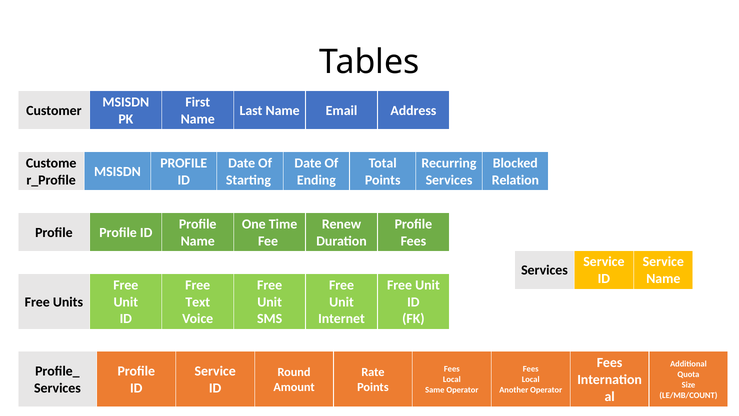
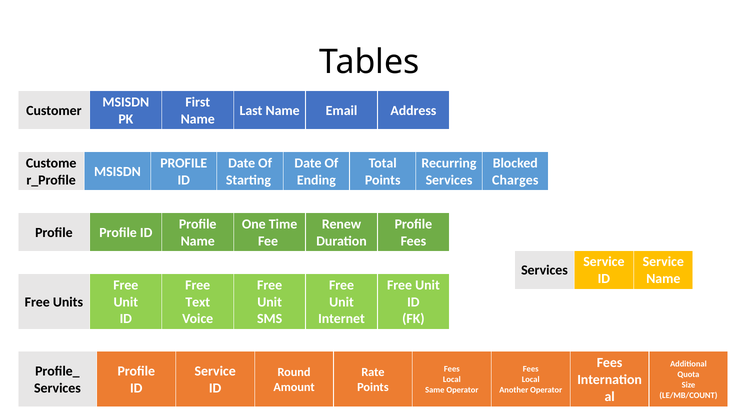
Relation: Relation -> Charges
